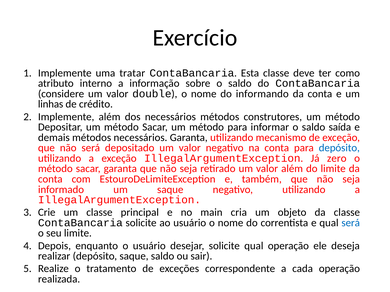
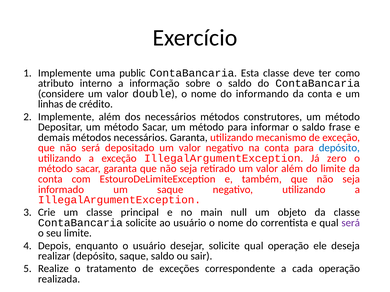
tratar: tratar -> public
saída: saída -> frase
cria: cria -> null
será at (351, 223) colour: blue -> purple
